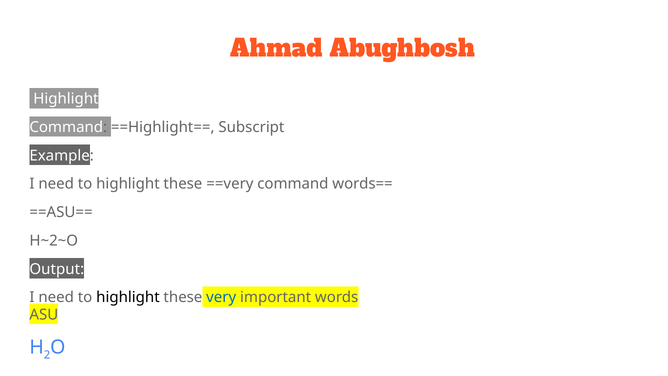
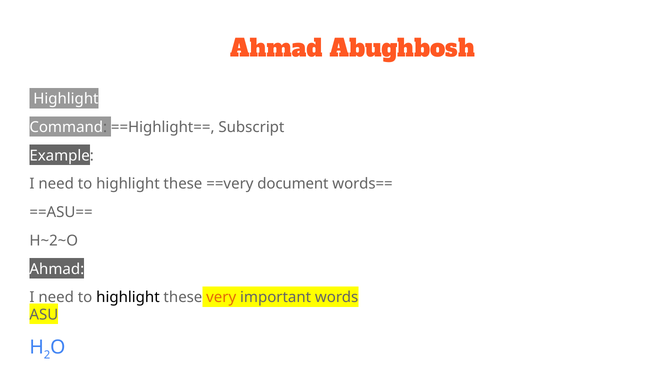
==very command: command -> document
Output at (57, 269): Output -> Ahmad
very colour: blue -> orange
